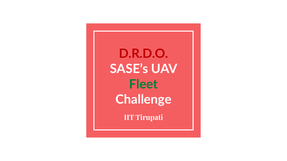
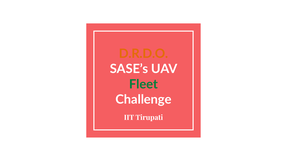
D.R.D.O colour: red -> orange
